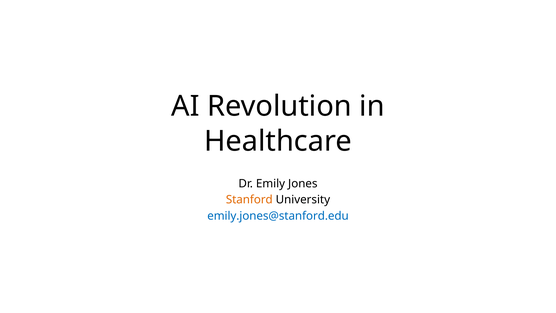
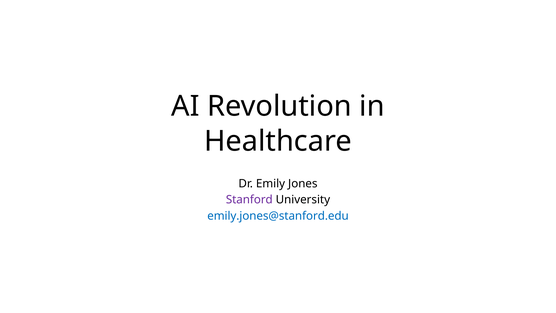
Stanford colour: orange -> purple
